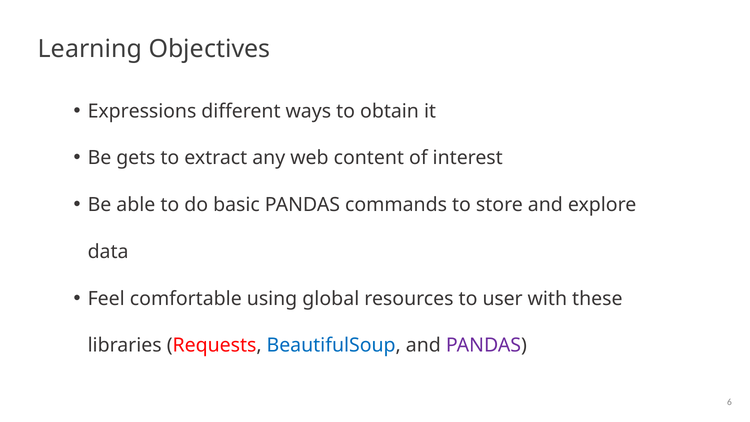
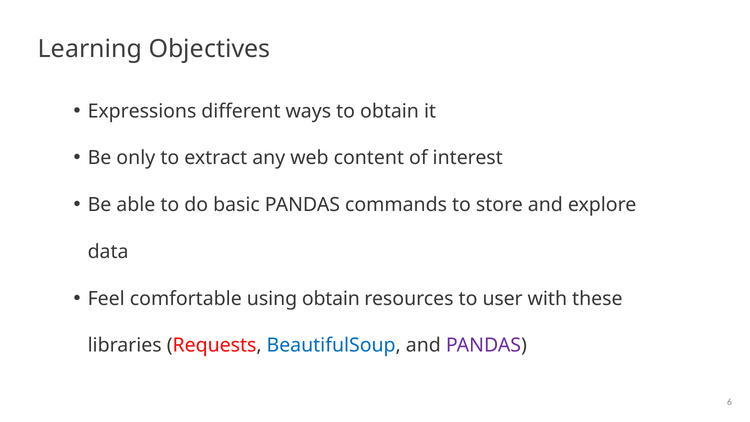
gets: gets -> only
using global: global -> obtain
